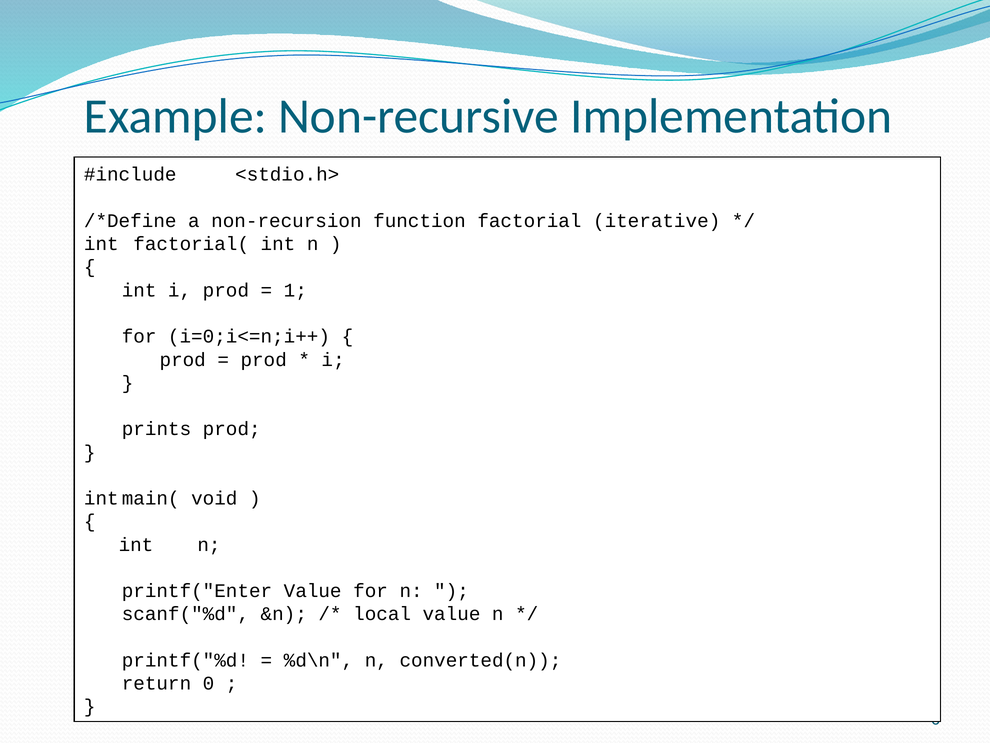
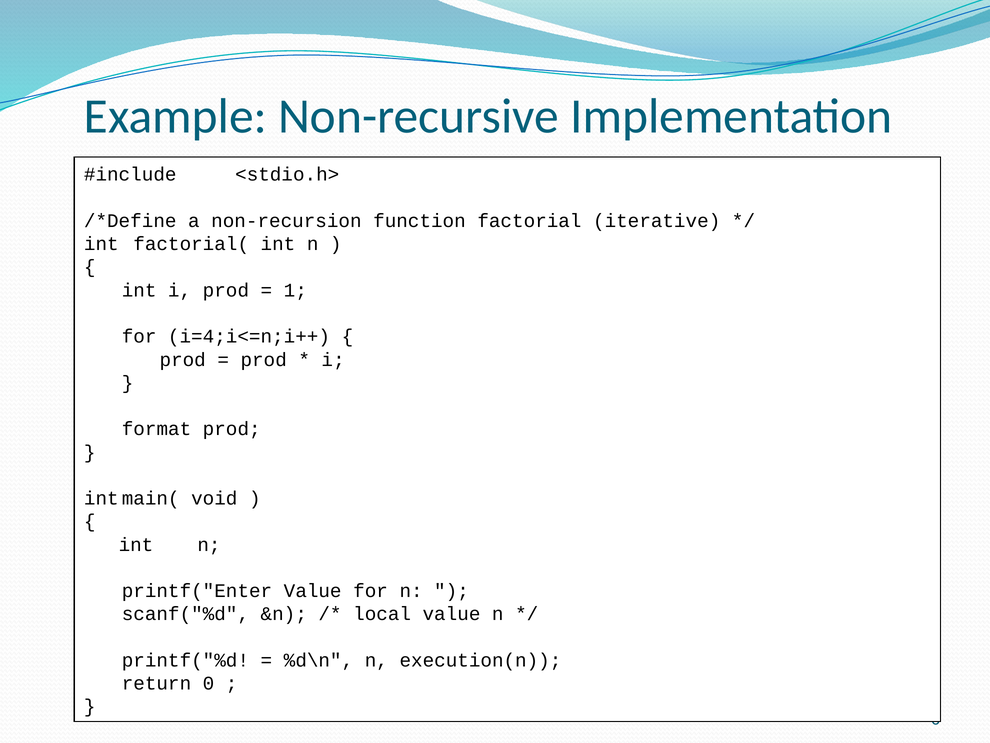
i=0;i<=n;i++: i=0;i<=n;i++ -> i=4;i<=n;i++
prints: prints -> format
converted(n: converted(n -> execution(n
